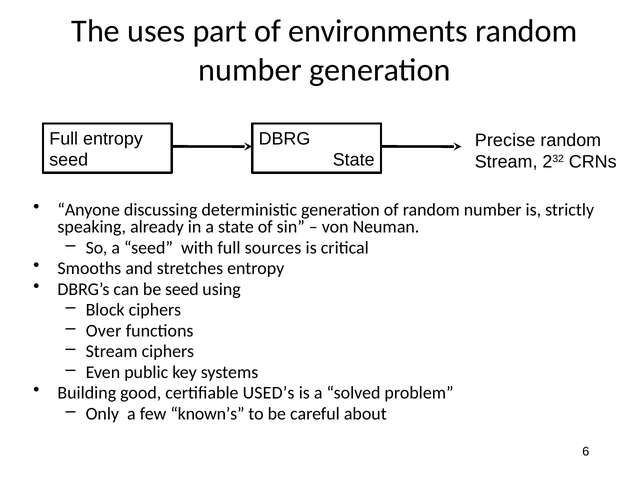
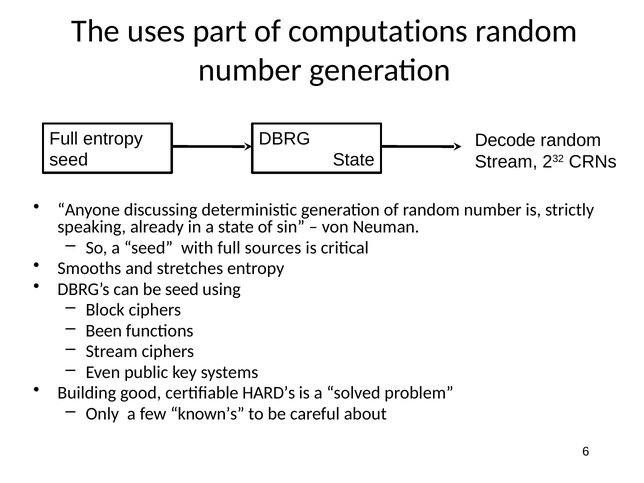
environments: environments -> computations
Precise: Precise -> Decode
Over: Over -> Been
USED’s: USED’s -> HARD’s
